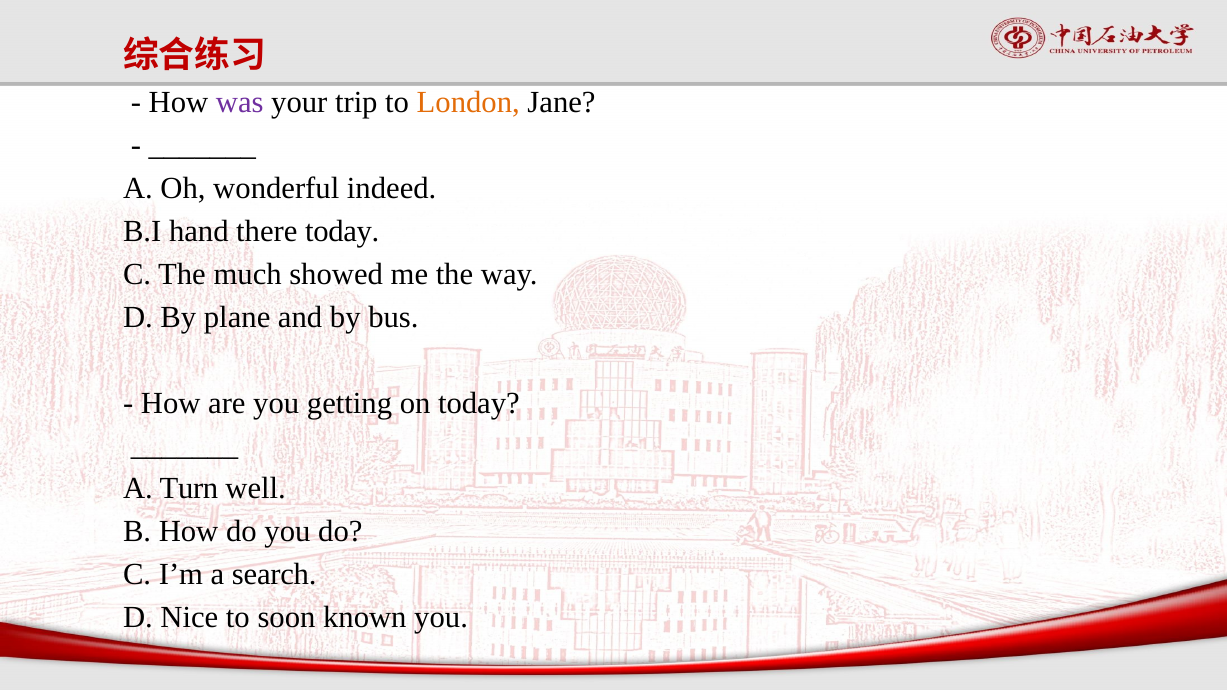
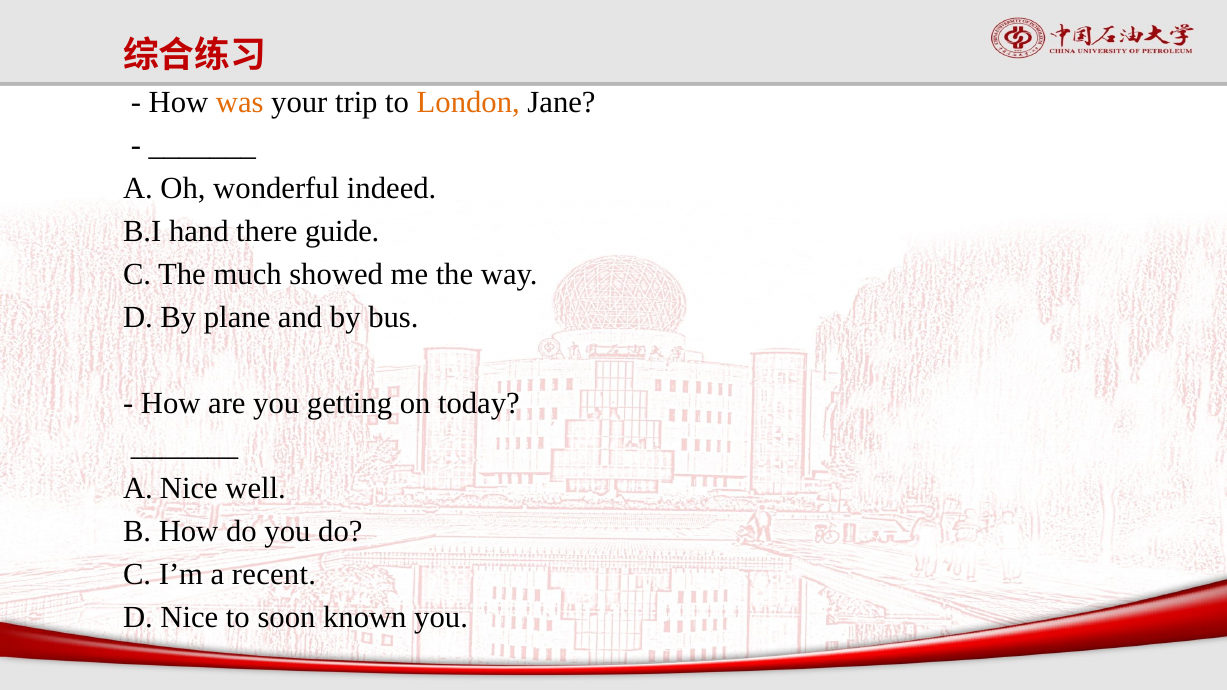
was colour: purple -> orange
there today: today -> guide
A Turn: Turn -> Nice
search: search -> recent
